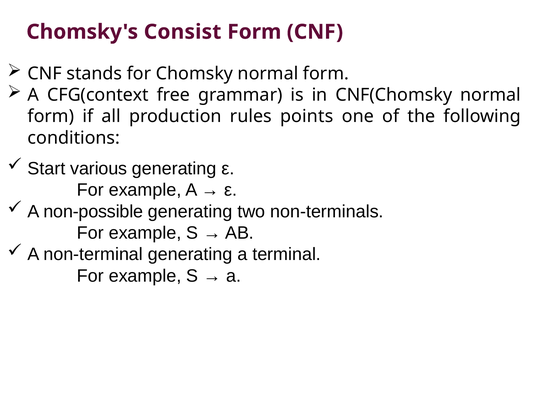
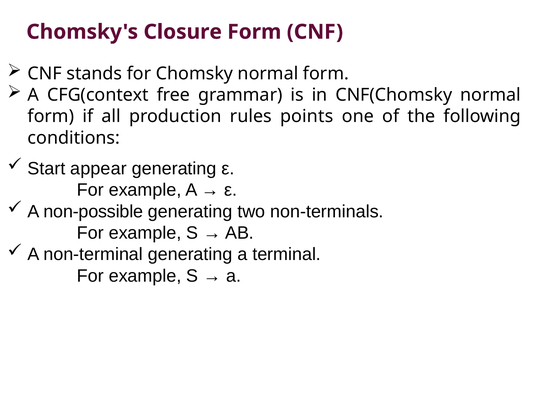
Consist: Consist -> Closure
various: various -> appear
